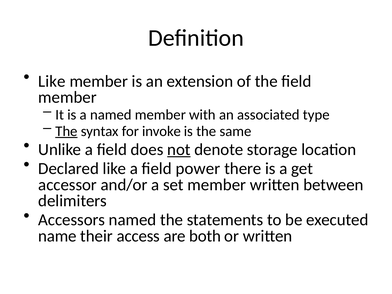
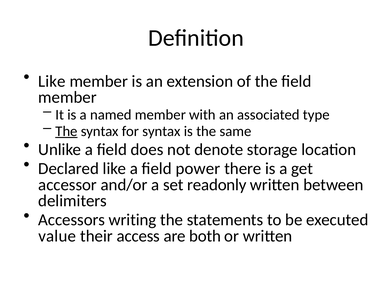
for invoke: invoke -> syntax
not underline: present -> none
set member: member -> readonly
Accessors named: named -> writing
name: name -> value
